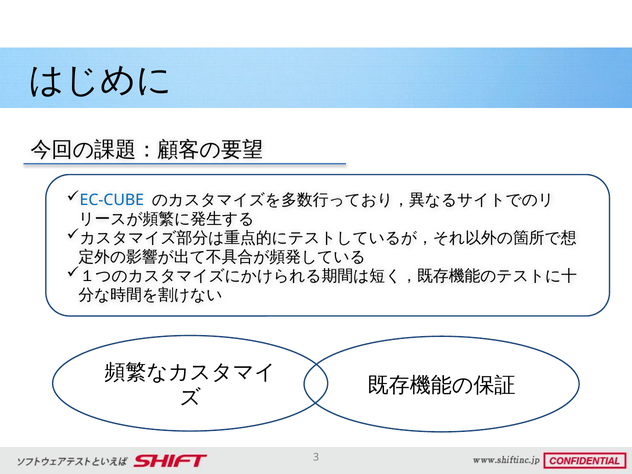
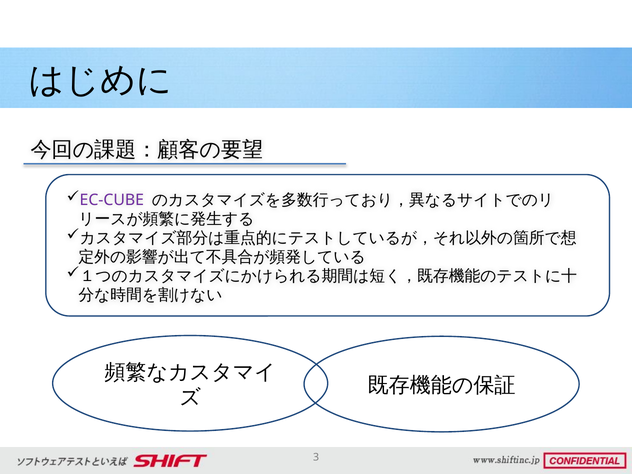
EC-CUBE colour: blue -> purple
